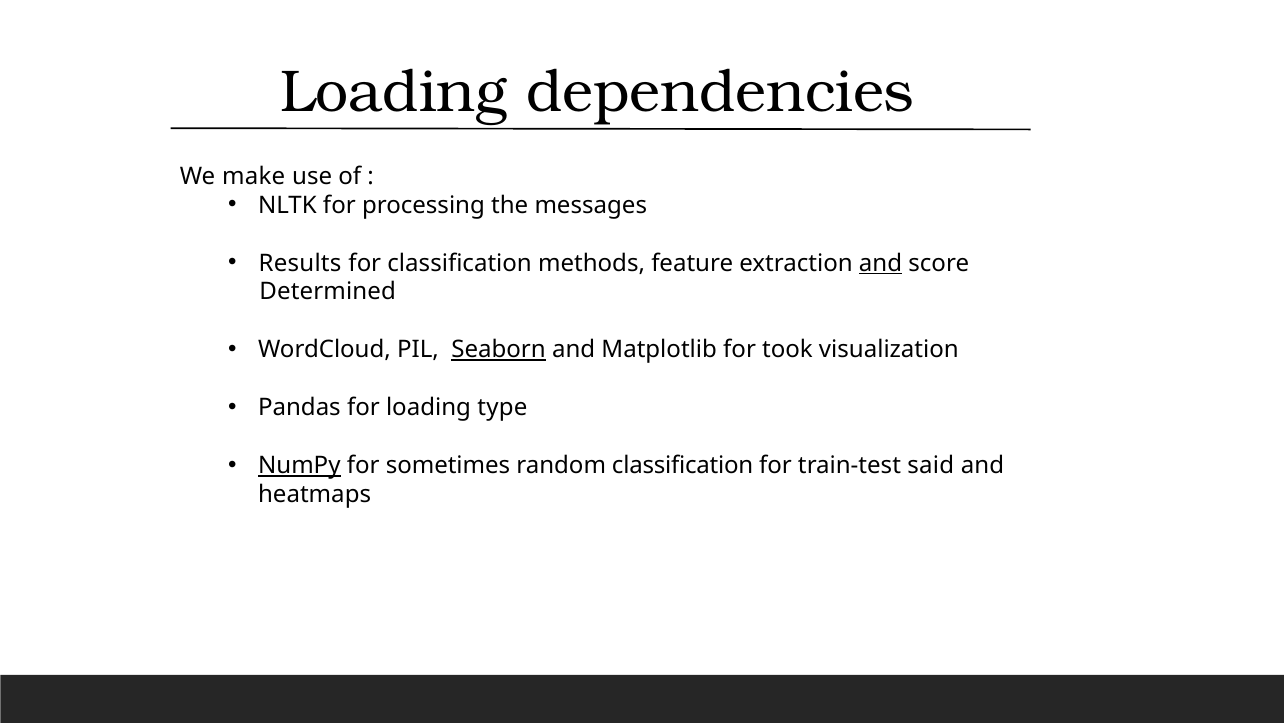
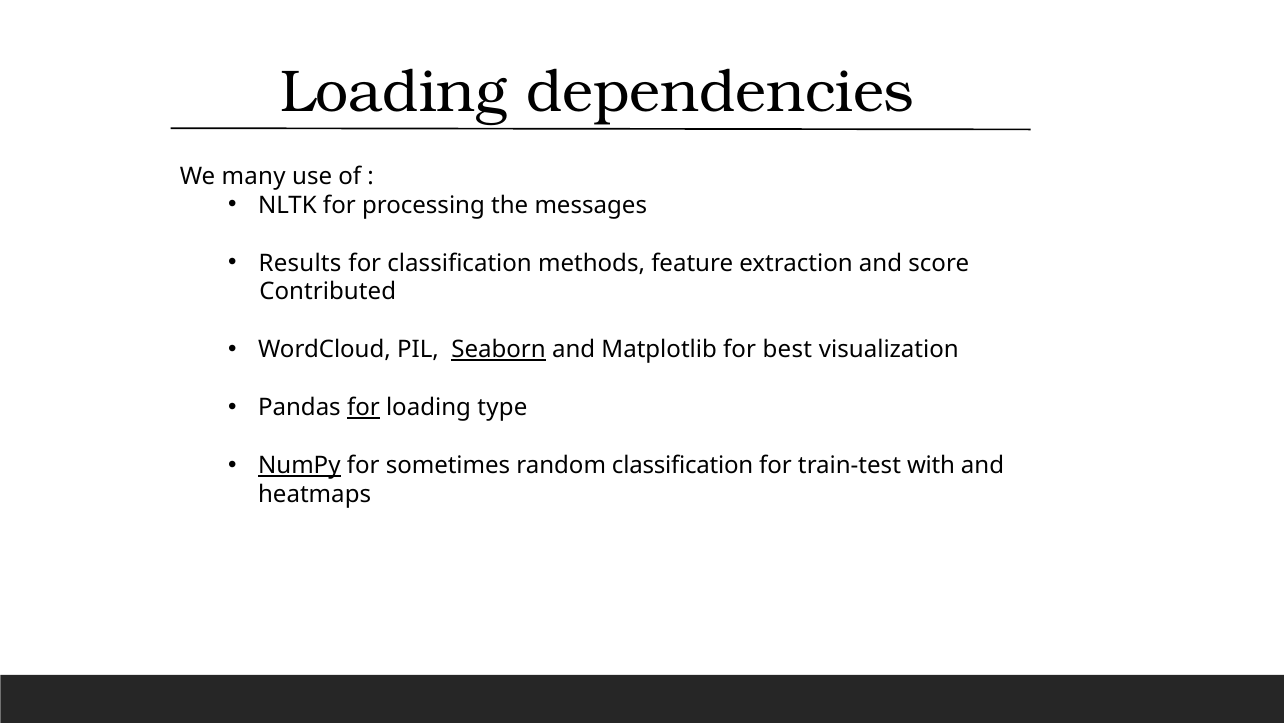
make: make -> many
and at (881, 263) underline: present -> none
Determined: Determined -> Contributed
took: took -> best
for at (363, 407) underline: none -> present
said: said -> with
